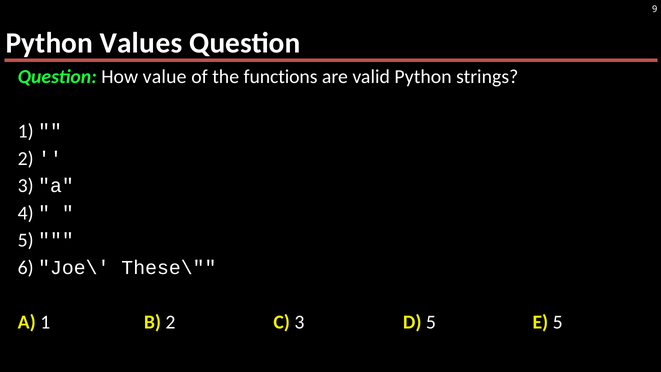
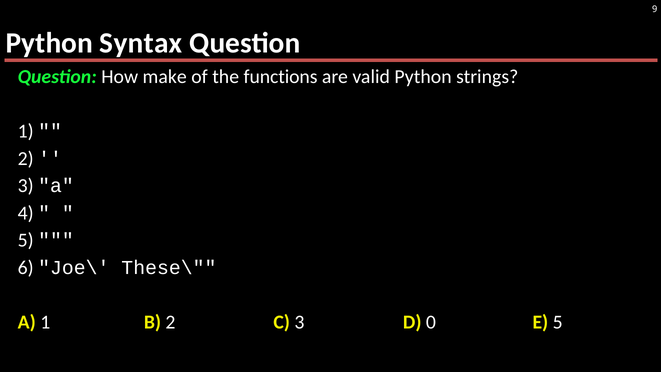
Values: Values -> Syntax
value: value -> make
D 5: 5 -> 0
